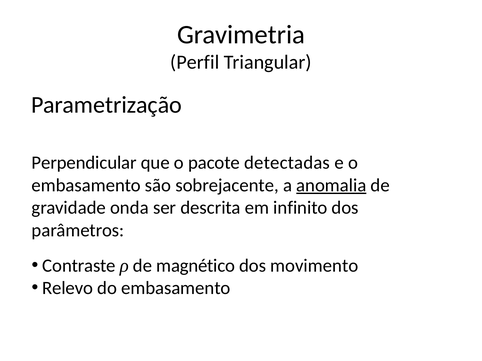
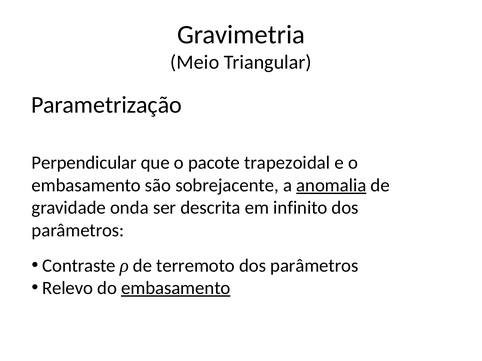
Perfil: Perfil -> Meio
detectadas: detectadas -> trapezoidal
magnético: magnético -> terremoto
movimento at (314, 266): movimento -> parâmetros
embasamento at (176, 288) underline: none -> present
